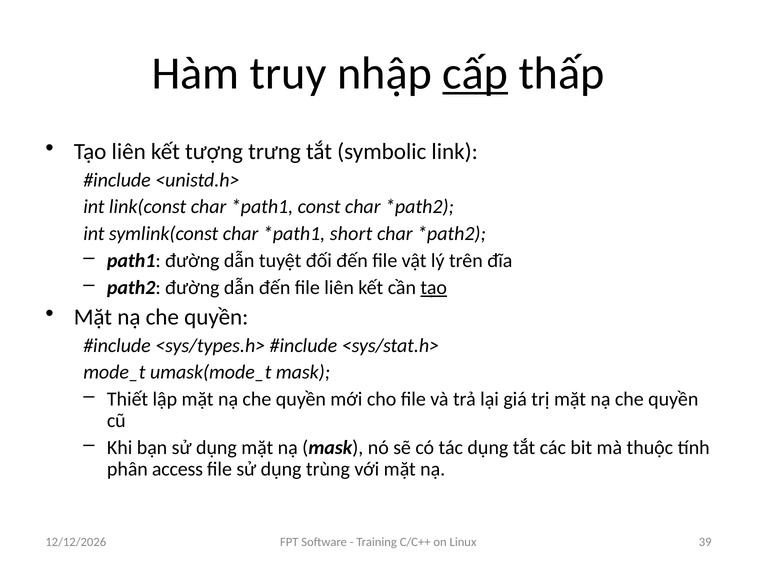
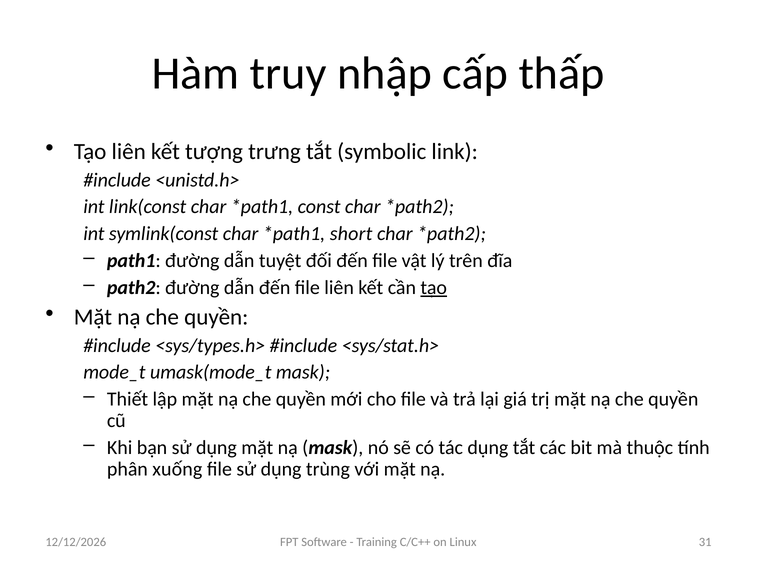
cấp underline: present -> none
access: access -> xuống
39: 39 -> 31
